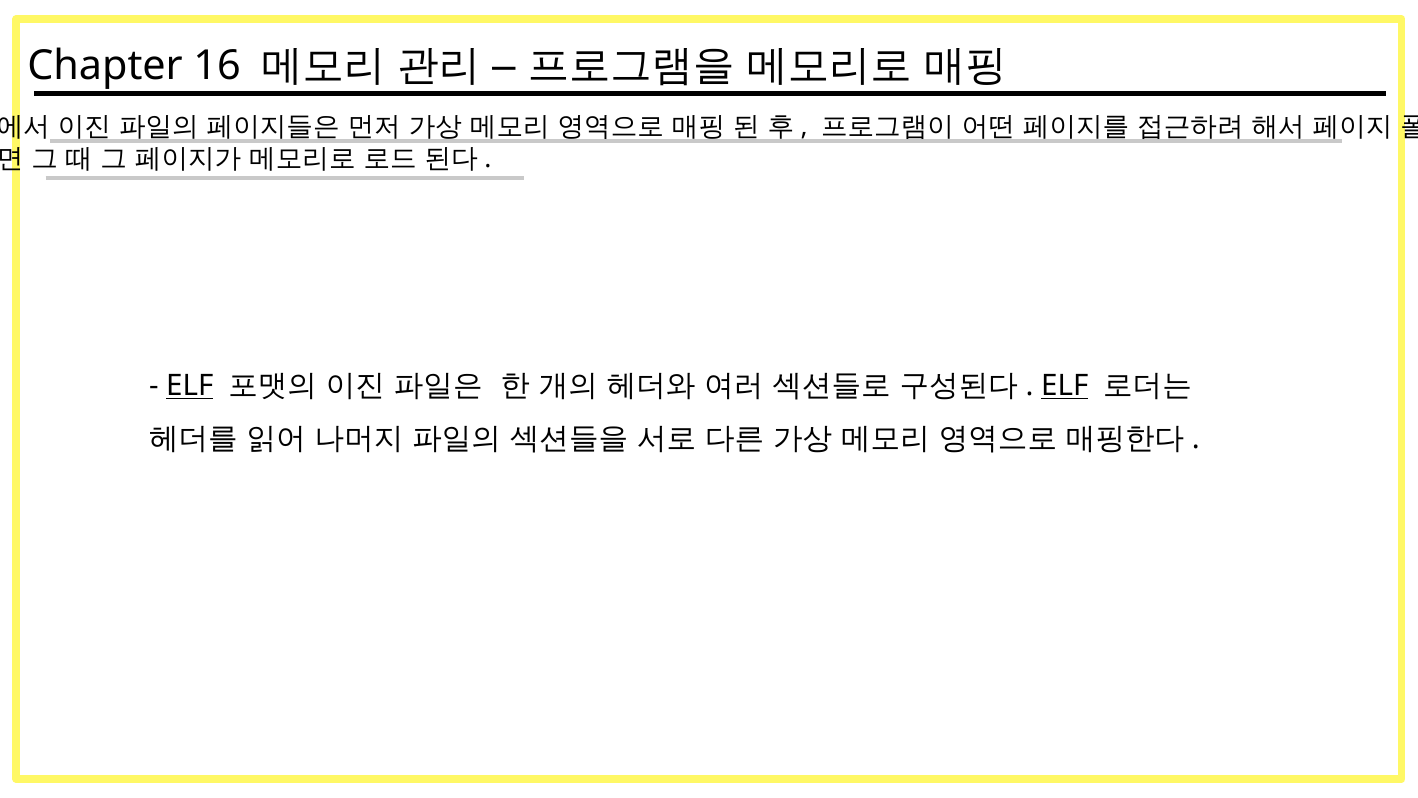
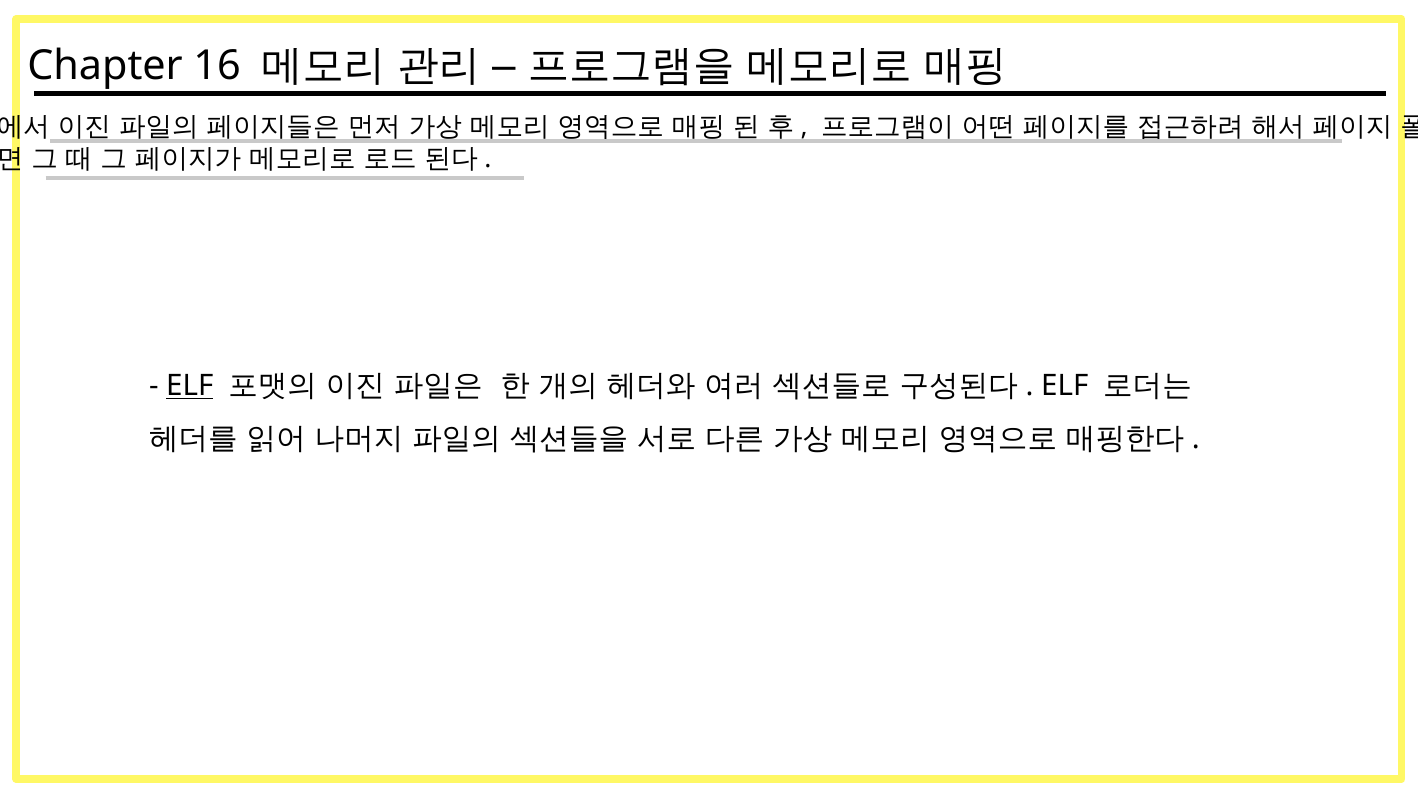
ELF at (1065, 386) underline: present -> none
